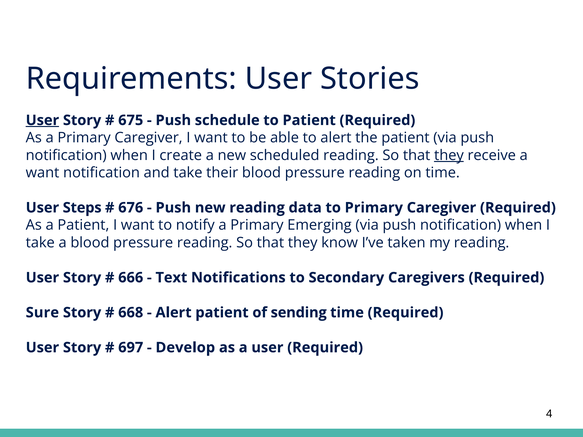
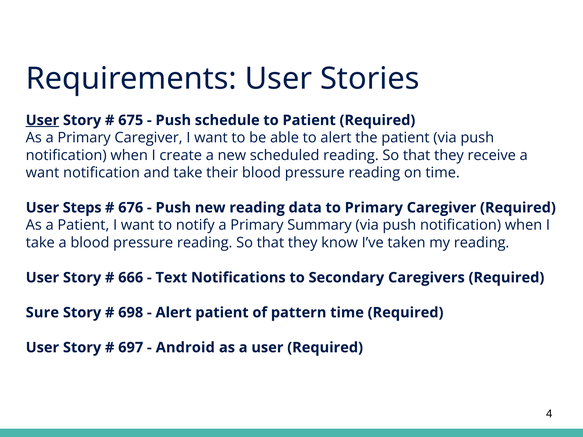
they at (449, 155) underline: present -> none
Emerging: Emerging -> Summary
668: 668 -> 698
sending: sending -> pattern
Develop: Develop -> Android
